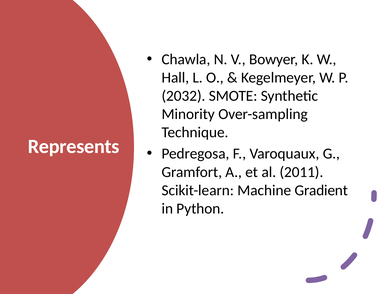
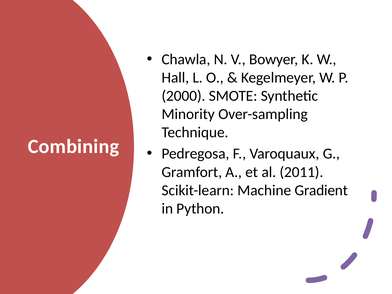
2032: 2032 -> 2000
Represents: Represents -> Combining
